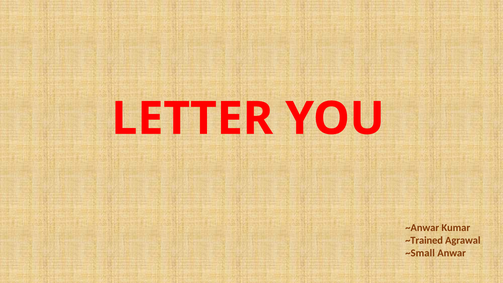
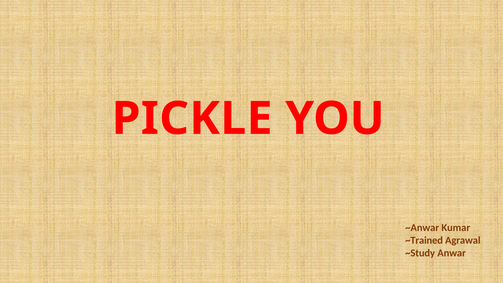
LETTER: LETTER -> PICKLE
~Small: ~Small -> ~Study
